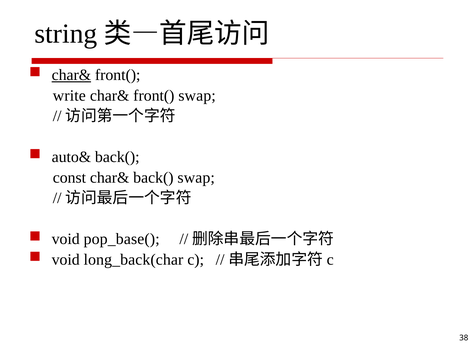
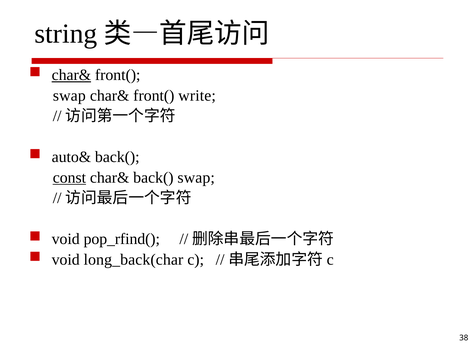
write at (69, 95): write -> swap
front( swap: swap -> write
const underline: none -> present
pop_base(: pop_base( -> pop_rfind(
